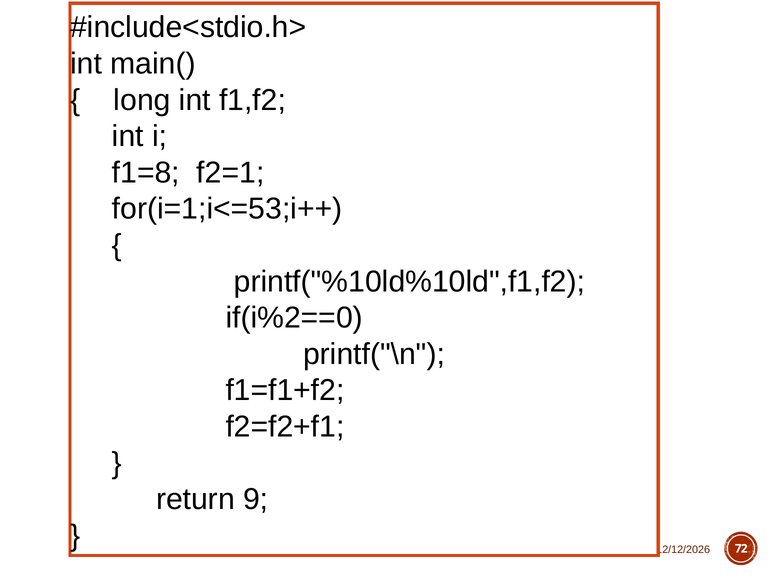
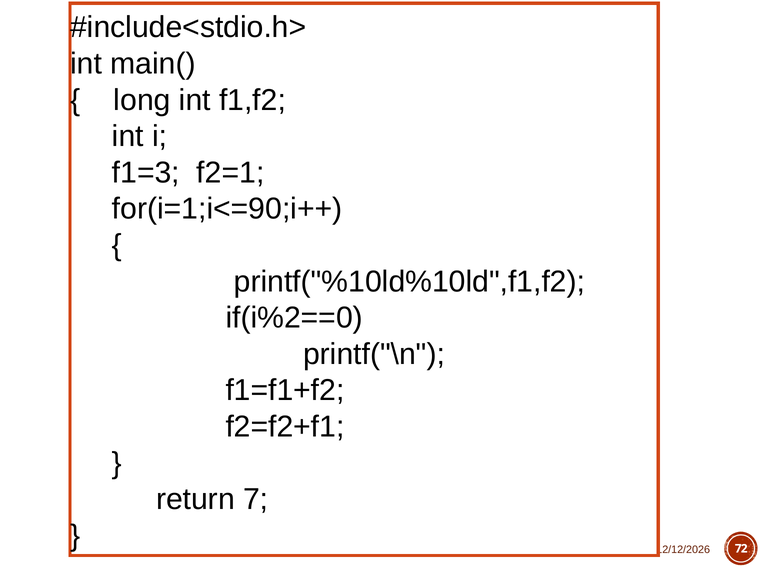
f1=8: f1=8 -> f1=3
for(i=1;i<=53;i++: for(i=1;i<=53;i++ -> for(i=1;i<=90;i++
9: 9 -> 7
